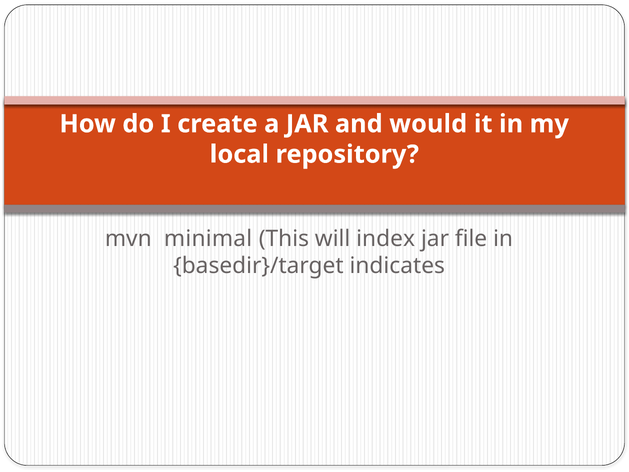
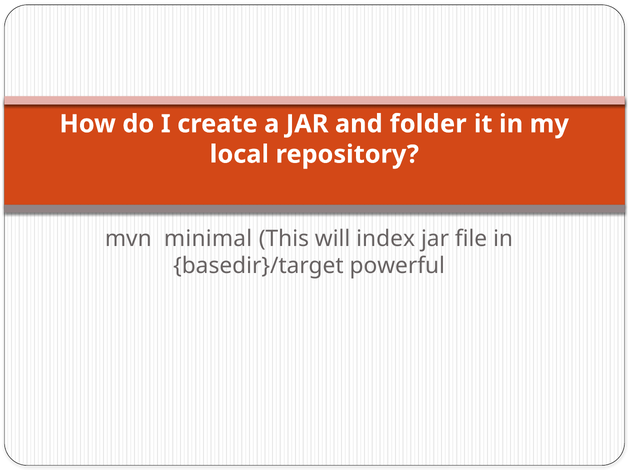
would: would -> folder
indicates: indicates -> powerful
